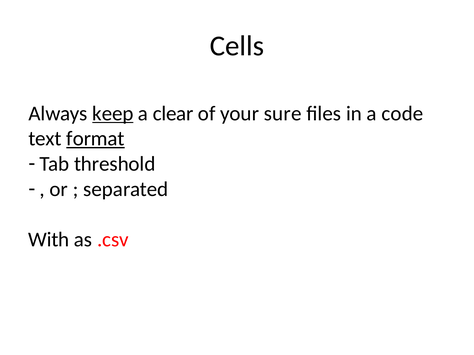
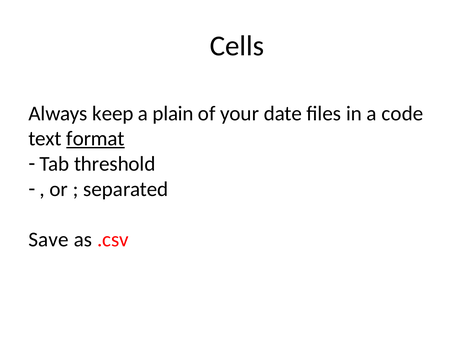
keep underline: present -> none
clear: clear -> plain
sure: sure -> date
With: With -> Save
